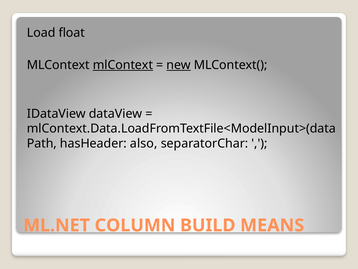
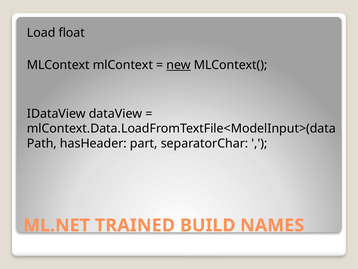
mlContext at (123, 65) underline: present -> none
also: also -> part
COLUMN: COLUMN -> TRAINED
MEANS: MEANS -> NAMES
